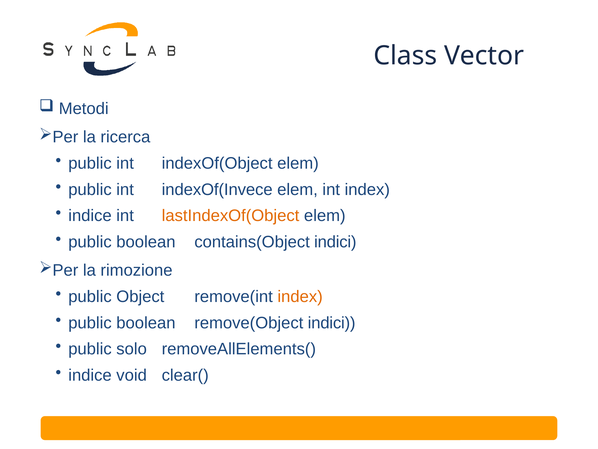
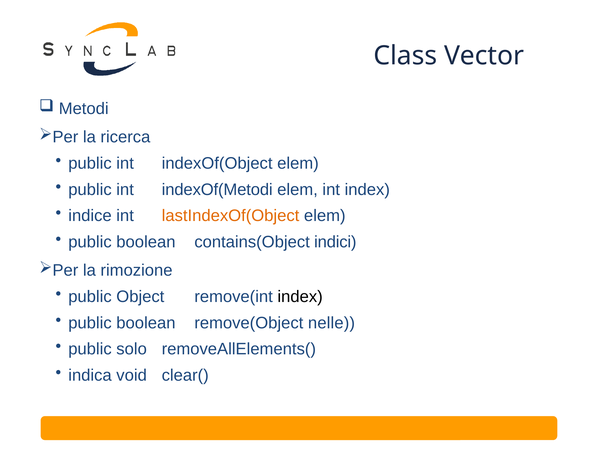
indexOf(Invece: indexOf(Invece -> indexOf(Metodi
index at (300, 296) colour: orange -> black
remove(Object indici: indici -> nelle
indice at (90, 375): indice -> indica
